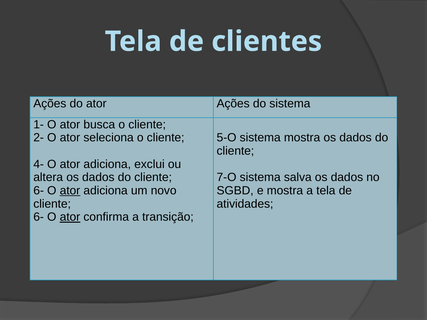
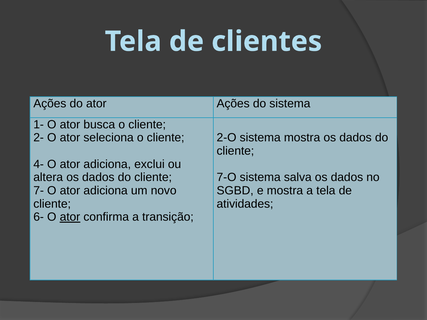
5-O: 5-O -> 2-O
6- at (39, 191): 6- -> 7-
ator at (70, 191) underline: present -> none
